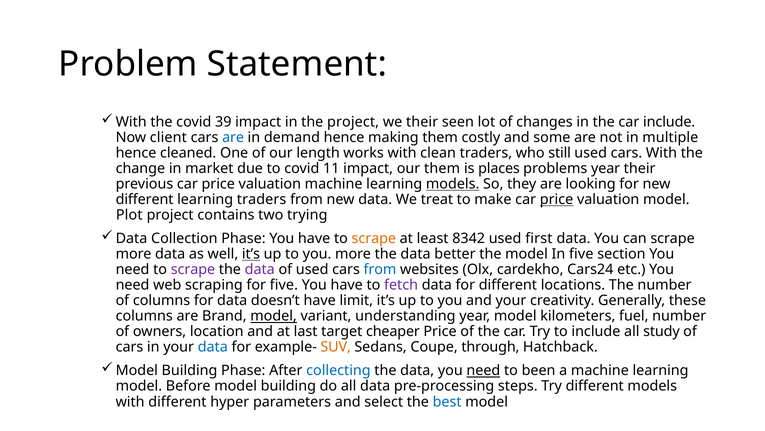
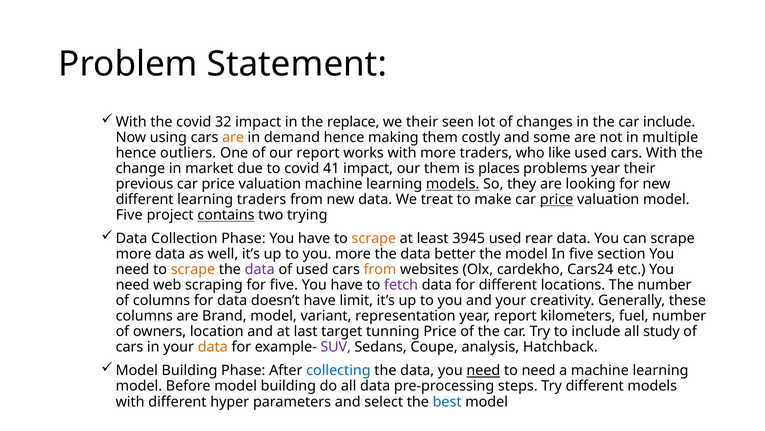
39: 39 -> 32
the project: project -> replace
client: client -> using
are at (233, 137) colour: blue -> orange
cleaned: cleaned -> outliers
our length: length -> report
with clean: clean -> more
still: still -> like
11: 11 -> 41
Plot at (129, 215): Plot -> Five
contains underline: none -> present
8342: 8342 -> 3945
first: first -> rear
it’s at (251, 254) underline: present -> none
scrape at (193, 269) colour: purple -> orange
from at (380, 269) colour: blue -> orange
model at (274, 316) underline: present -> none
understanding: understanding -> representation
year model: model -> report
cheaper: cheaper -> tunning
data at (213, 347) colour: blue -> orange
SUV colour: orange -> purple
through: through -> analysis
to been: been -> need
